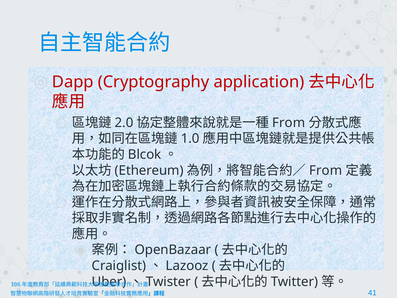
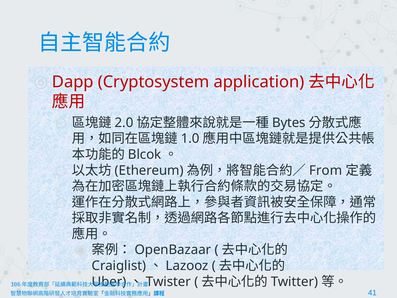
Cryptography: Cryptography -> Cryptosystem
From at (289, 123): From -> Bytes
